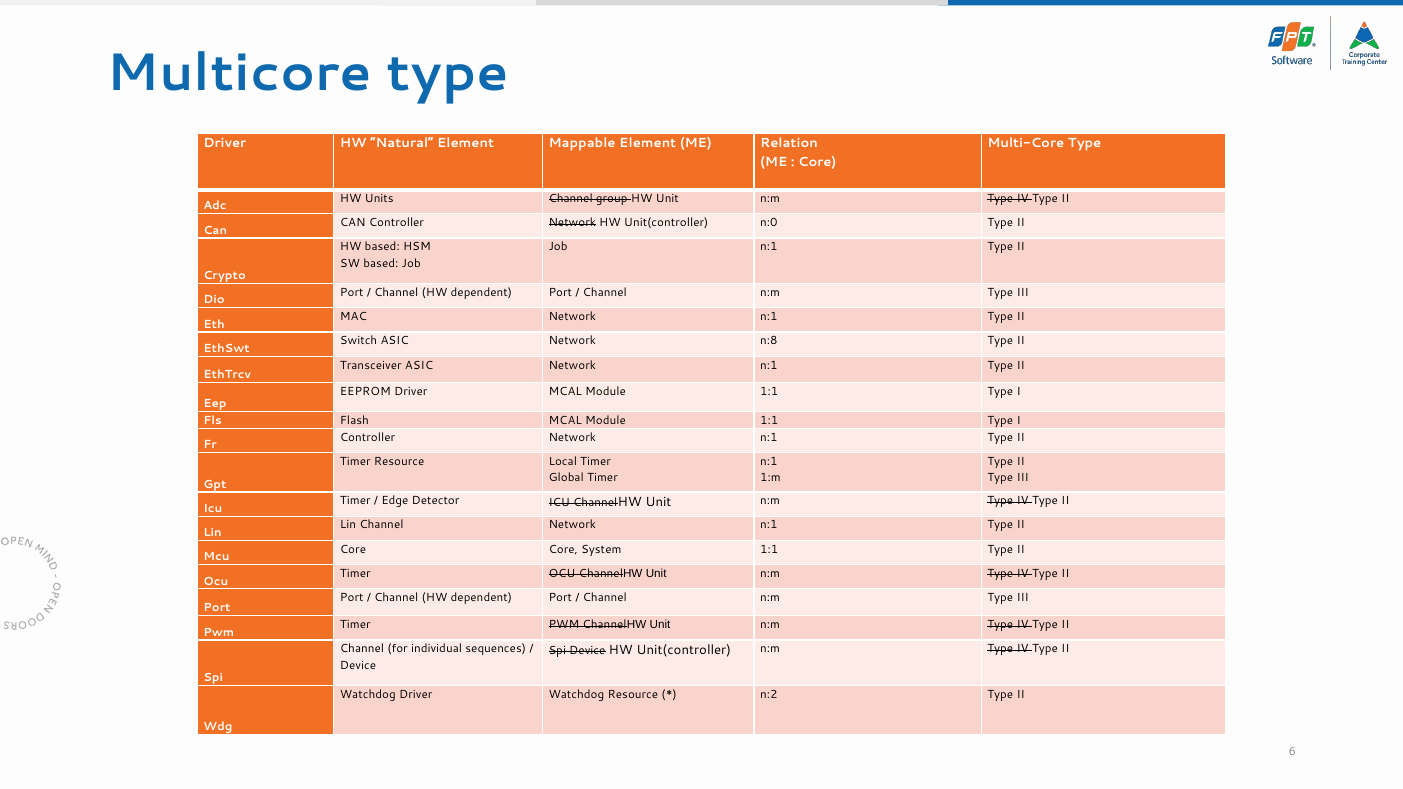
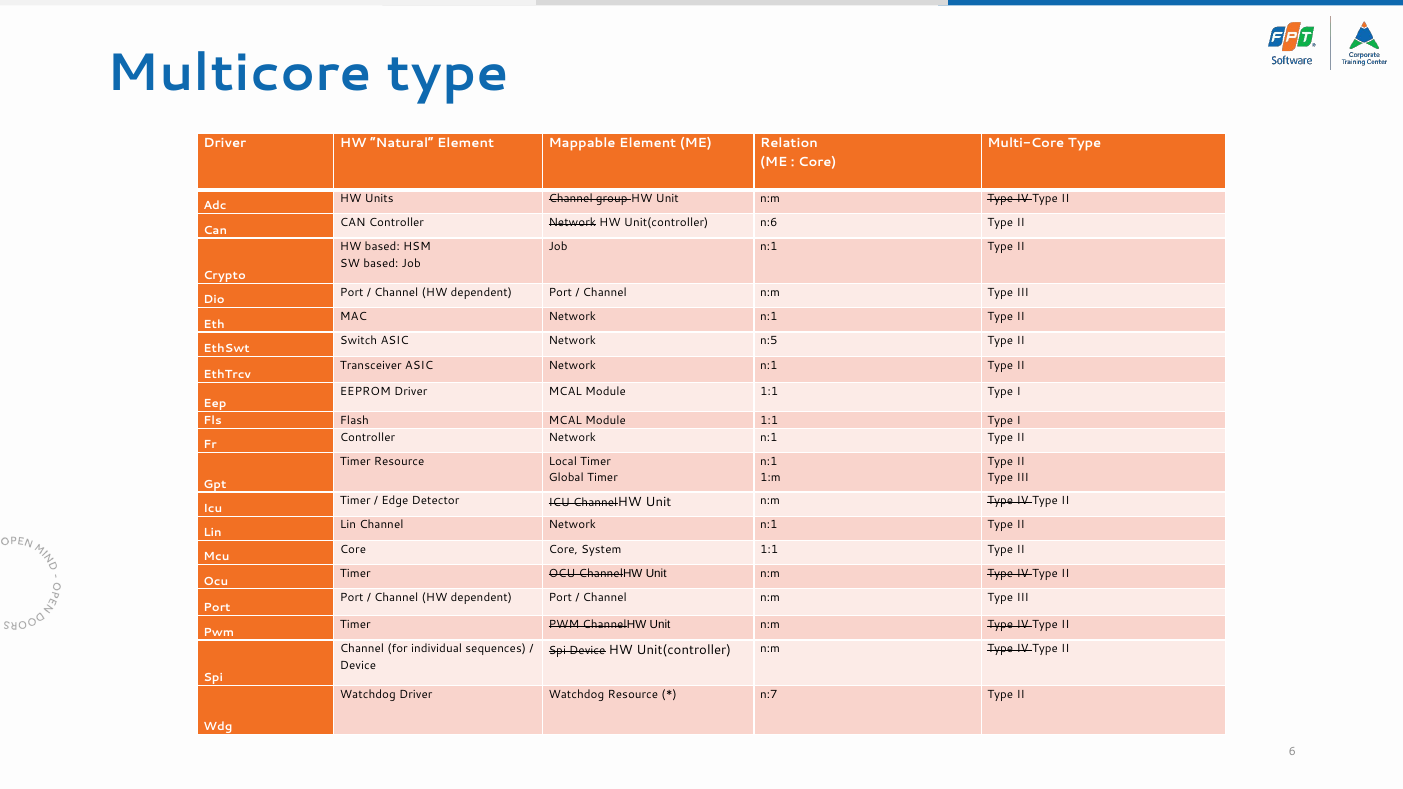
n:0: n:0 -> n:6
n:8: n:8 -> n:5
n:2: n:2 -> n:7
